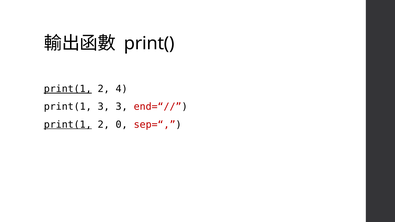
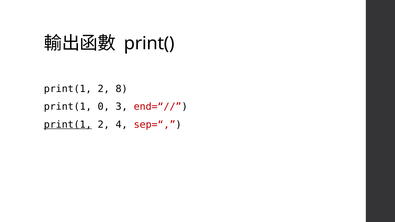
print(1 at (68, 89) underline: present -> none
4: 4 -> 8
print(1 3: 3 -> 0
0: 0 -> 4
